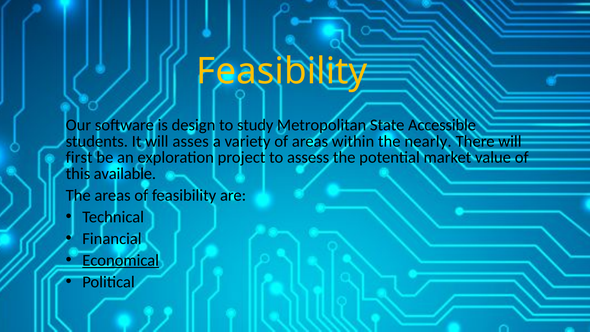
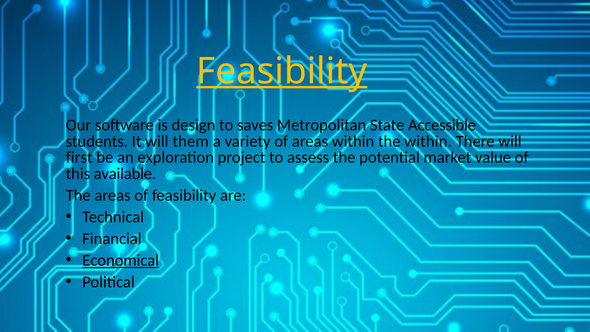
Feasibility at (282, 71) underline: none -> present
study: study -> saves
asses: asses -> them
the nearly: nearly -> within
